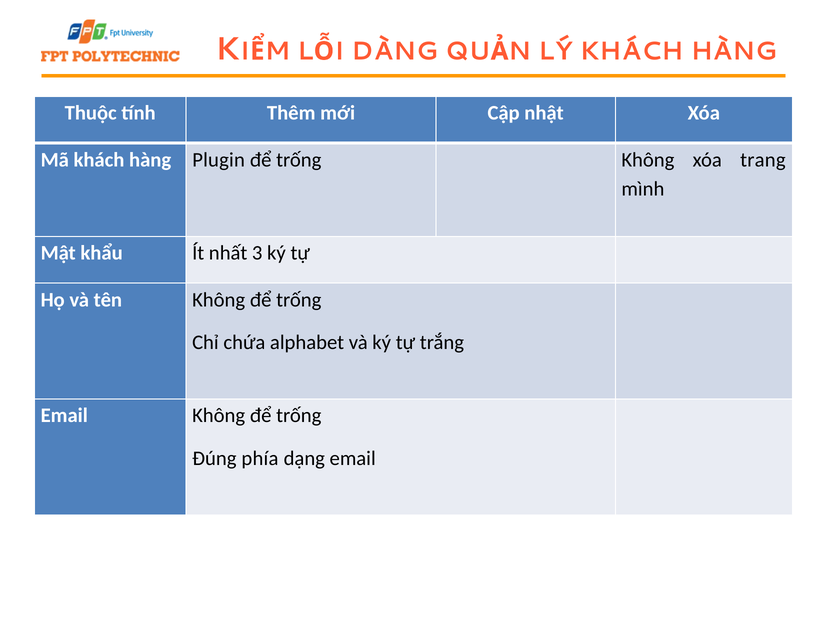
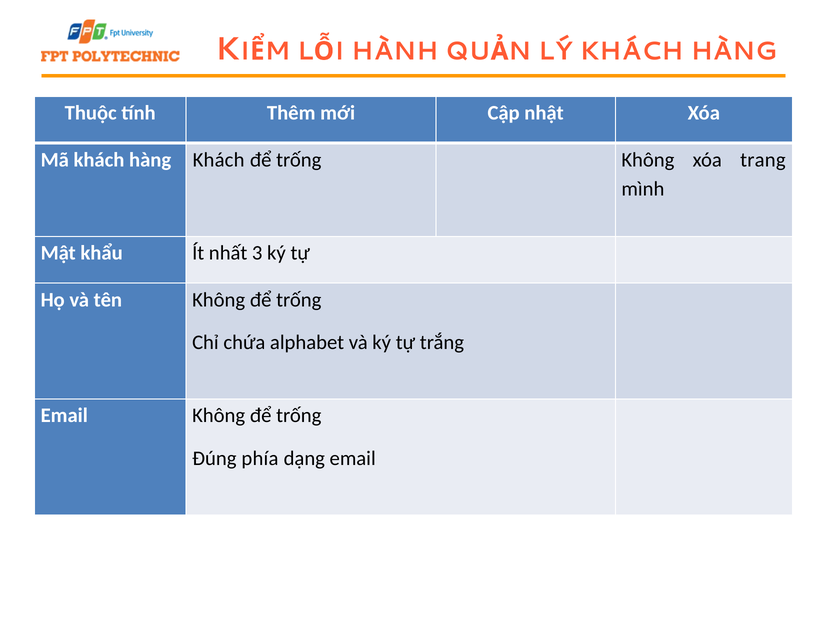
DÀNG: DÀNG -> HÀNH
hàng Plugin: Plugin -> Khách
